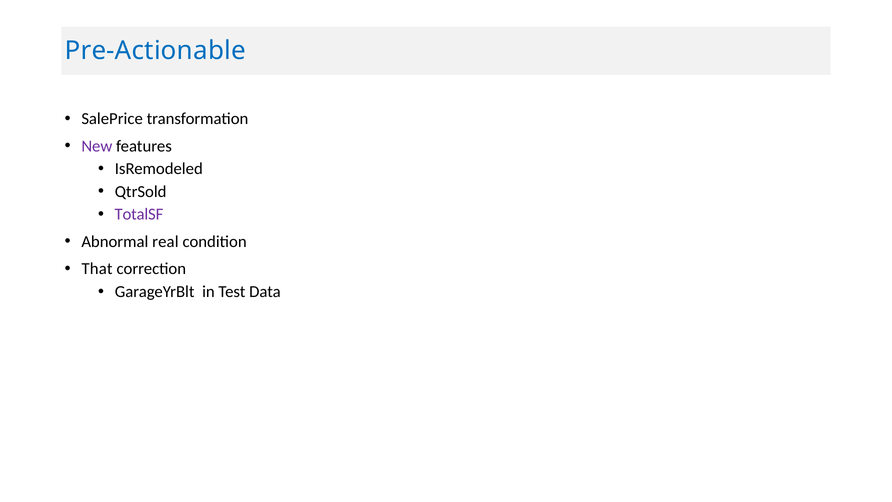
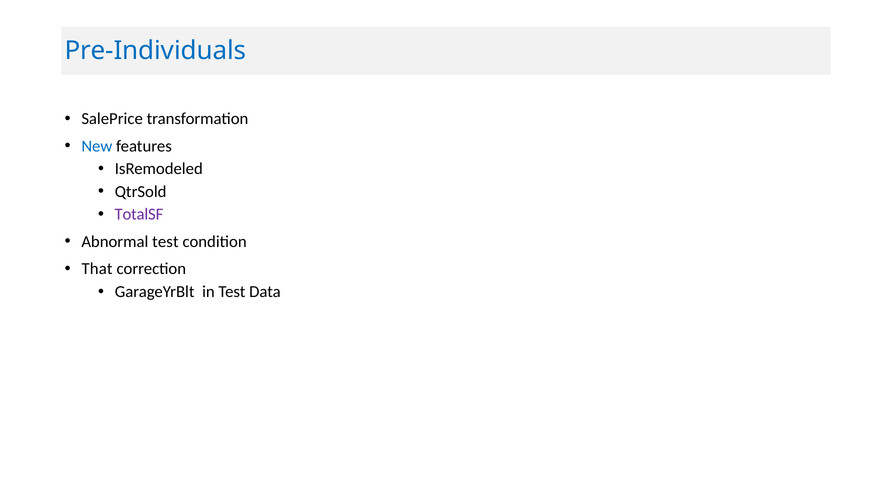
Pre-Actionable: Pre-Actionable -> Pre-Individuals
New colour: purple -> blue
Abnormal real: real -> test
